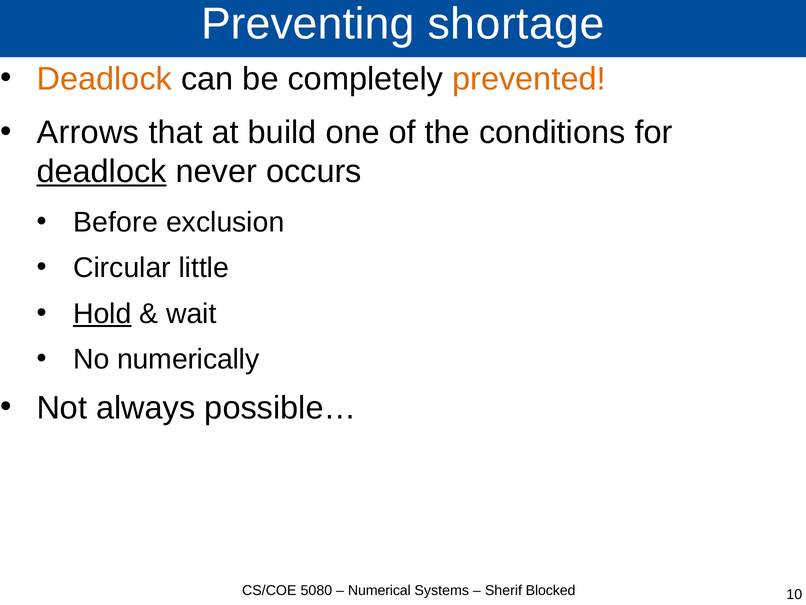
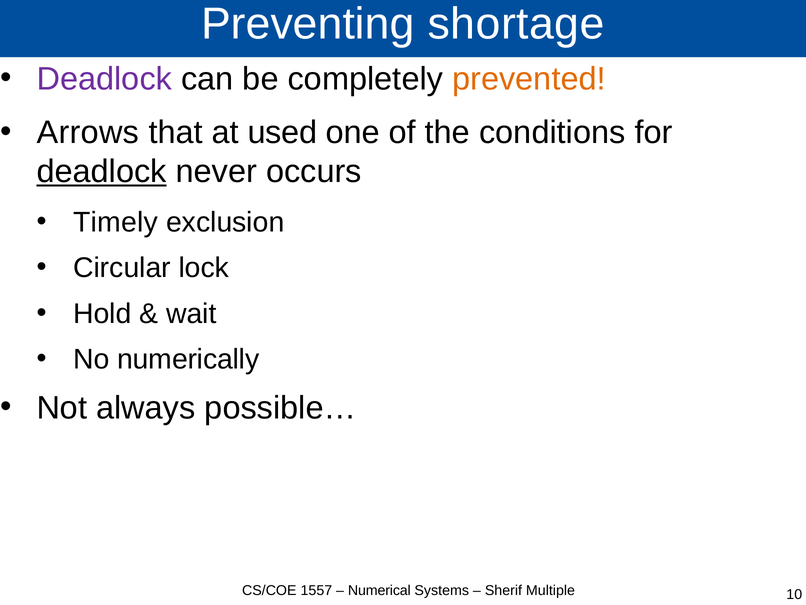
Deadlock at (104, 79) colour: orange -> purple
build: build -> used
Before: Before -> Timely
little: little -> lock
Hold underline: present -> none
5080: 5080 -> 1557
Blocked: Blocked -> Multiple
